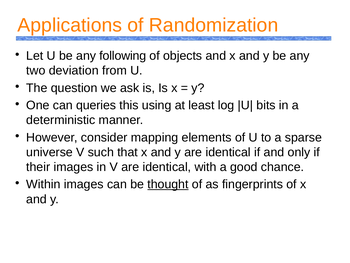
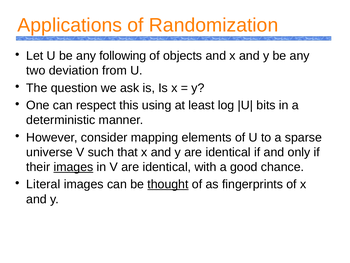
queries: queries -> respect
images at (73, 167) underline: none -> present
Within: Within -> Literal
